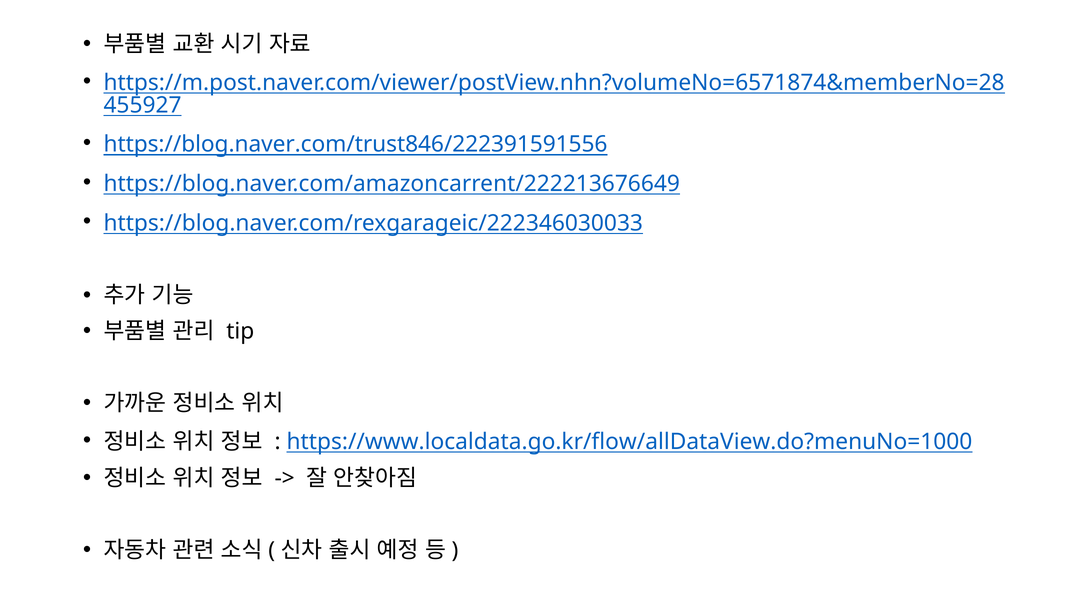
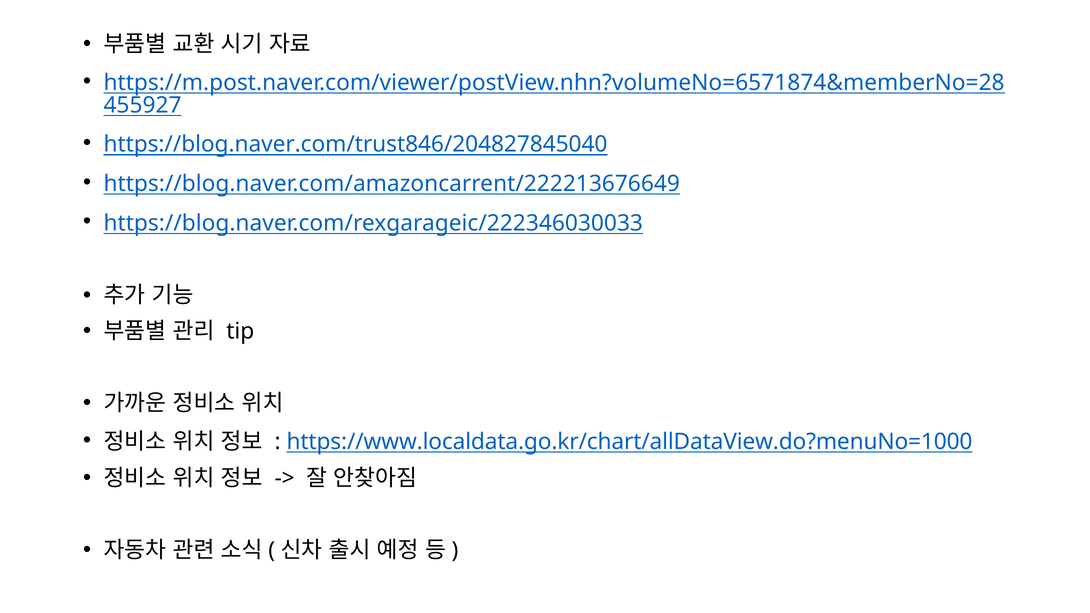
https://blog.naver.com/trust846/222391591556: https://blog.naver.com/trust846/222391591556 -> https://blog.naver.com/trust846/204827845040
https://www.localdata.go.kr/flow/allDataView.do?menuNo=1000: https://www.localdata.go.kr/flow/allDataView.do?menuNo=1000 -> https://www.localdata.go.kr/chart/allDataView.do?menuNo=1000
